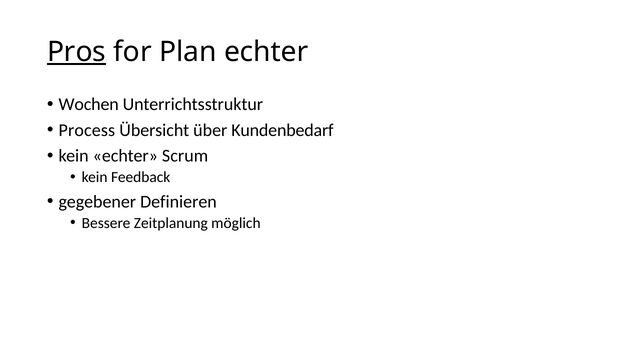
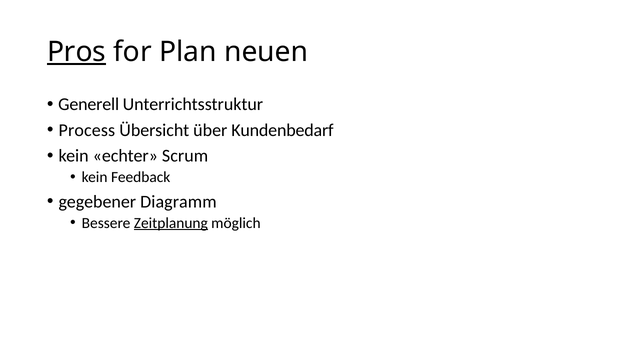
Plan echter: echter -> neuen
Wochen: Wochen -> Generell
Definieren: Definieren -> Diagramm
Zeitplanung underline: none -> present
